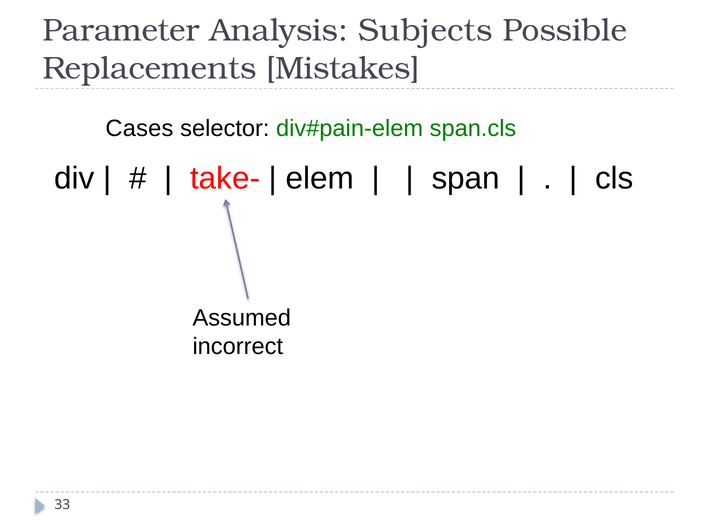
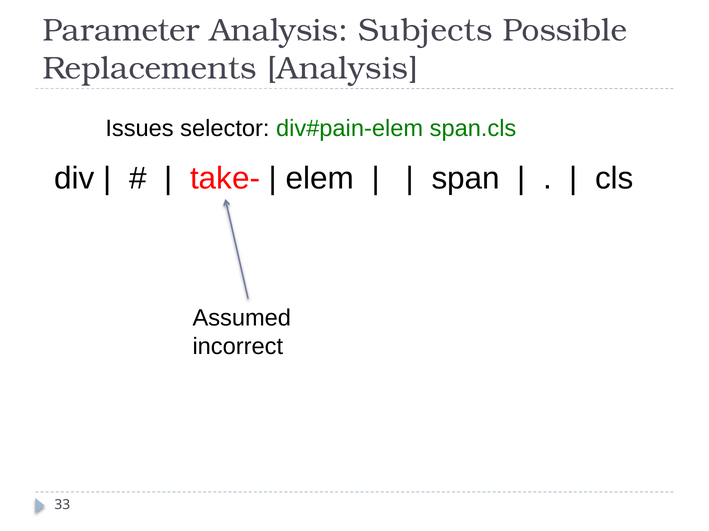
Replacements Mistakes: Mistakes -> Analysis
Cases: Cases -> Issues
